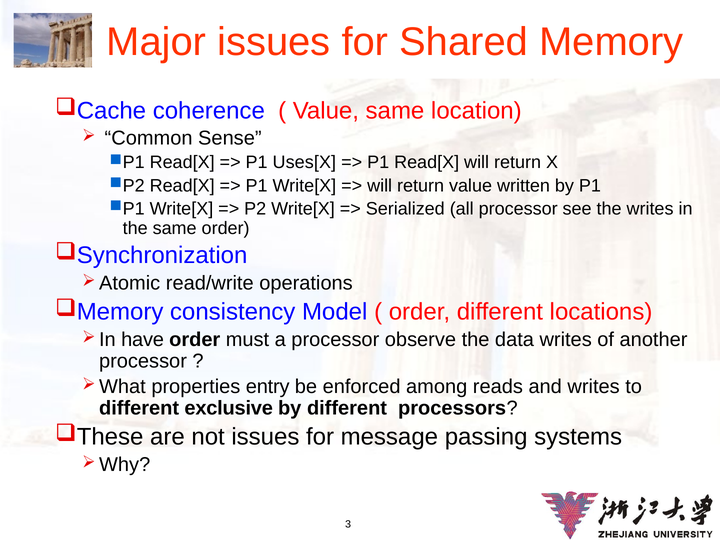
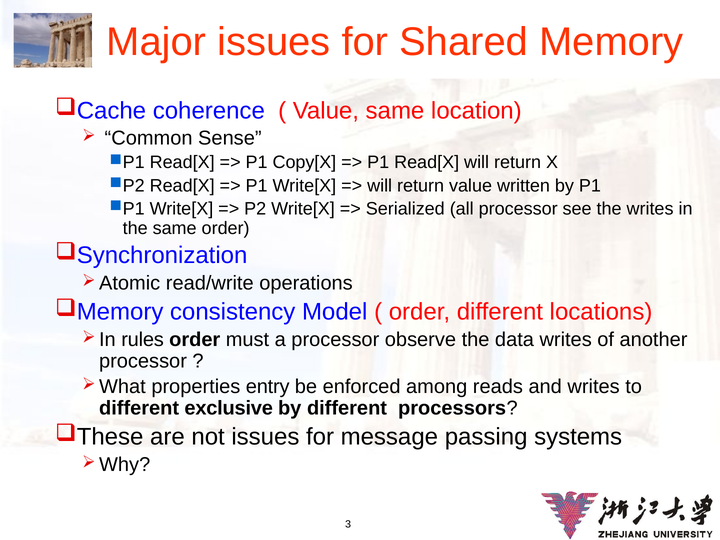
Uses[X: Uses[X -> Copy[X
have: have -> rules
